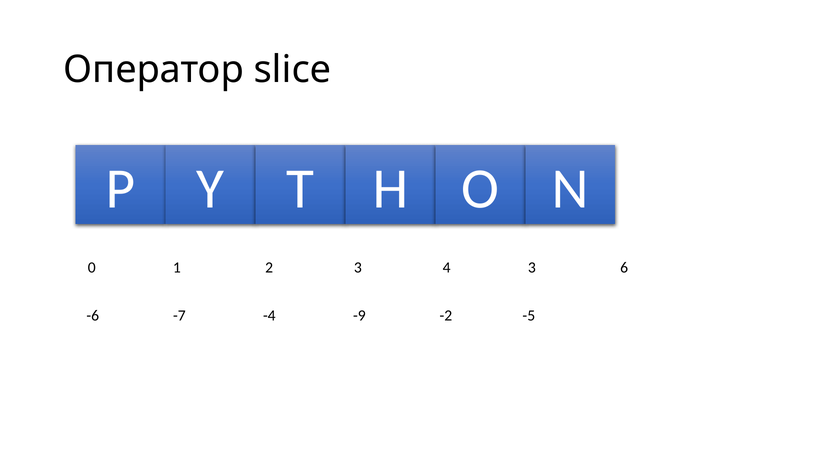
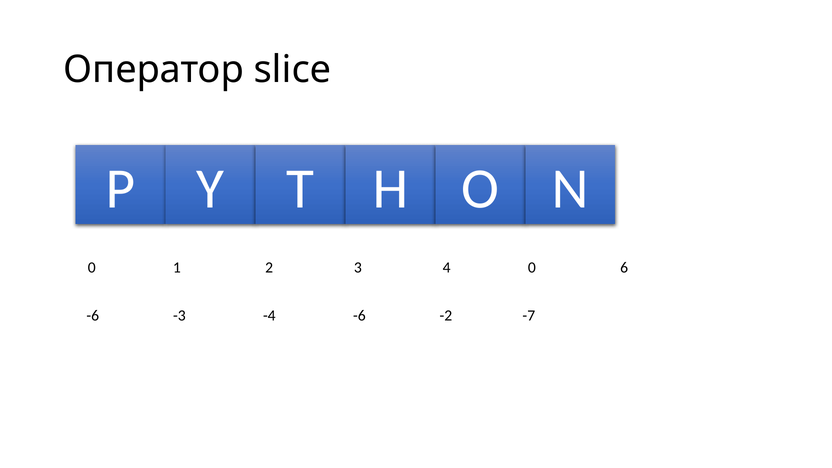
4 3: 3 -> 0
-7: -7 -> -3
-4 -9: -9 -> -6
-5: -5 -> -7
